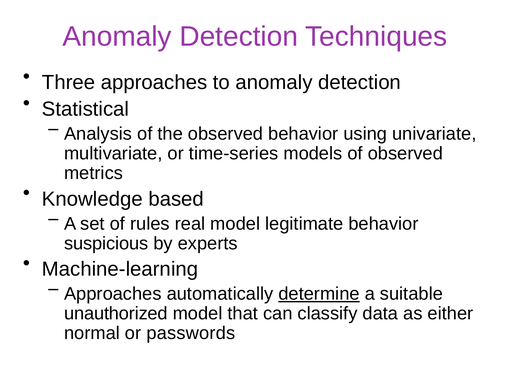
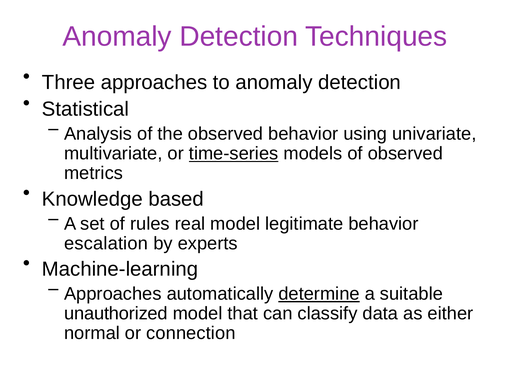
time-series underline: none -> present
suspicious: suspicious -> escalation
passwords: passwords -> connection
